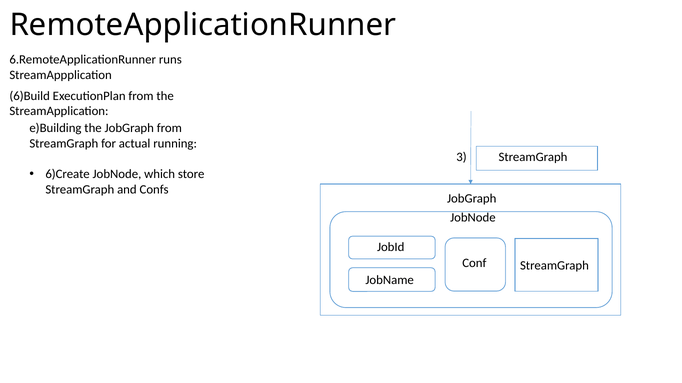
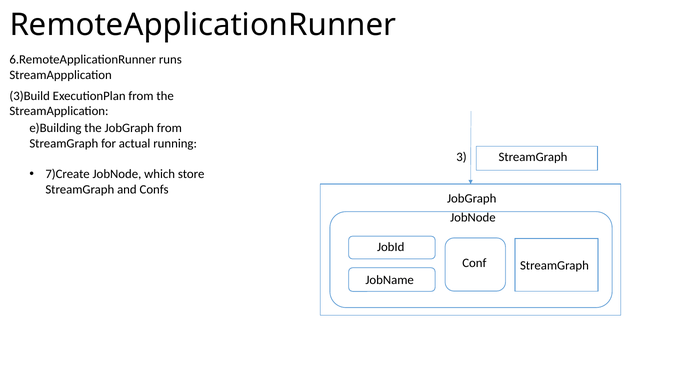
6)Build: 6)Build -> 3)Build
6)Create: 6)Create -> 7)Create
